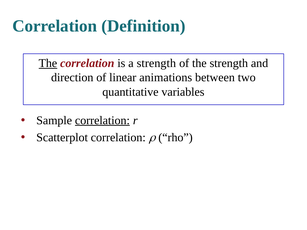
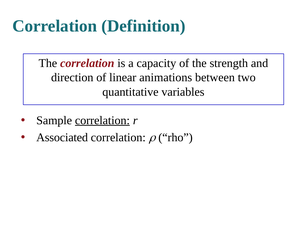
The at (48, 63) underline: present -> none
a strength: strength -> capacity
Scatterplot: Scatterplot -> Associated
